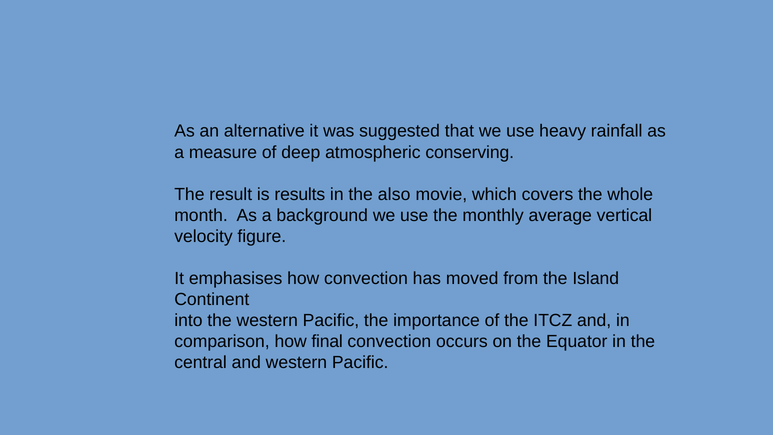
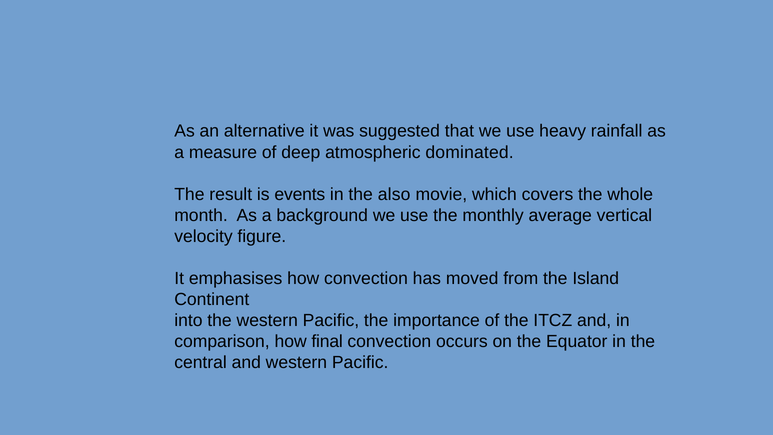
conserving: conserving -> dominated
results: results -> events
